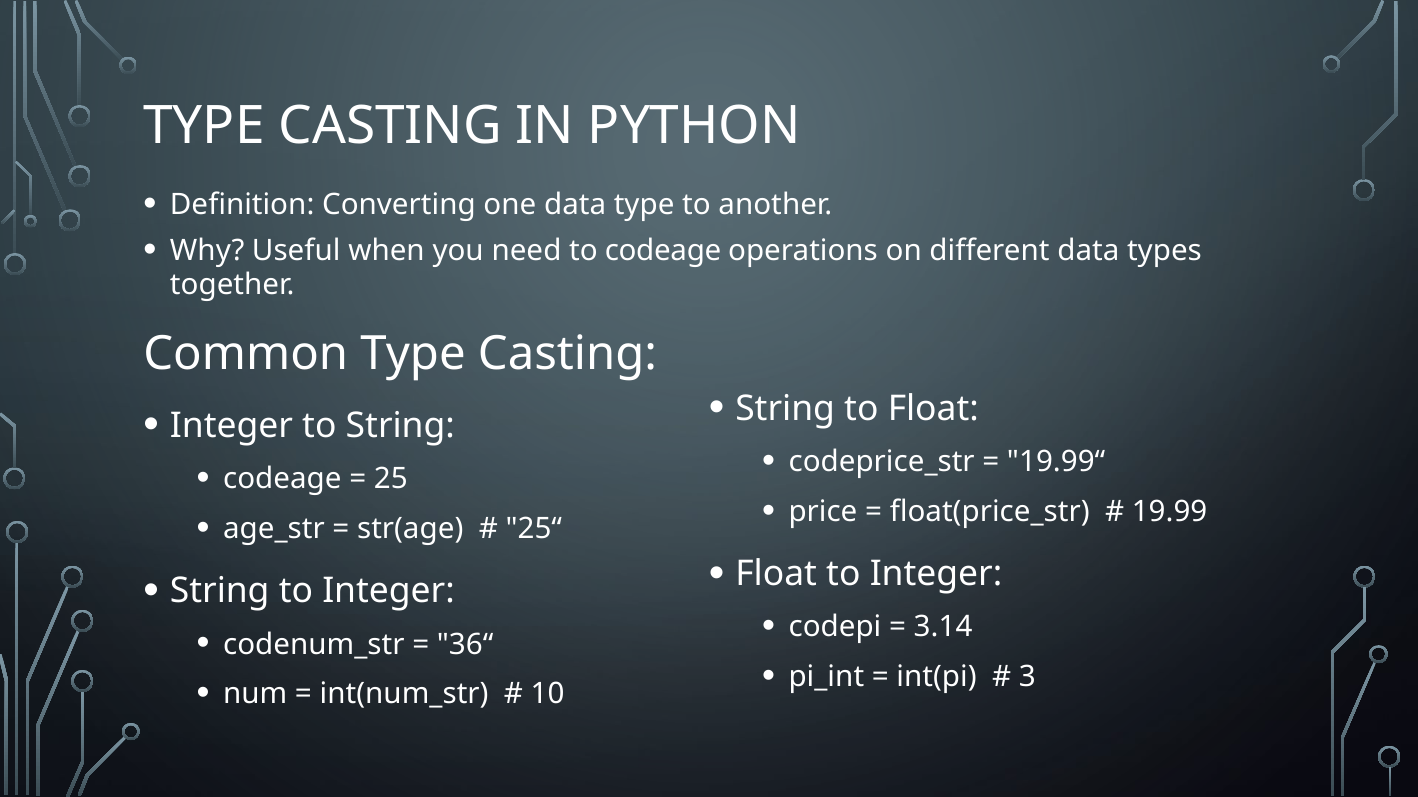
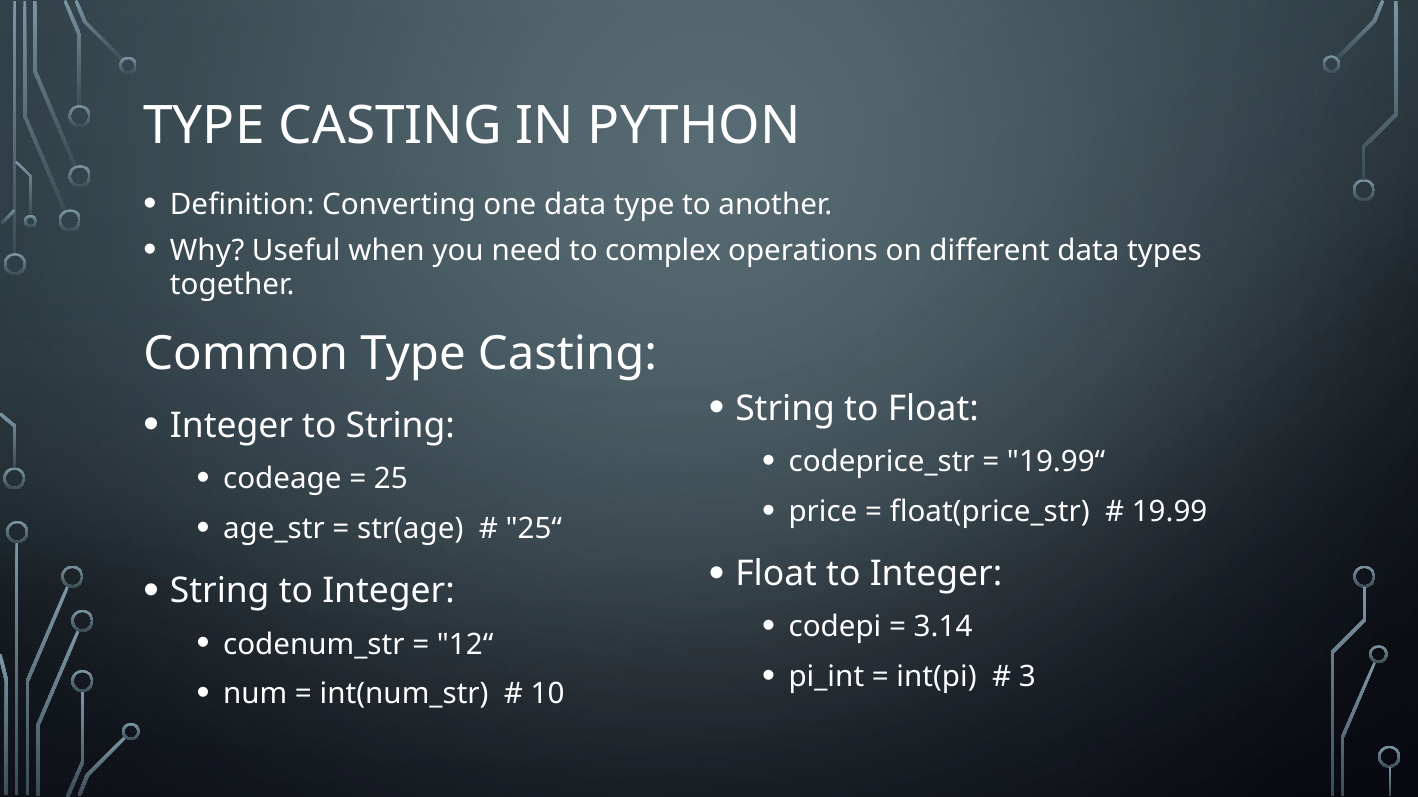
to codeage: codeage -> complex
36“: 36“ -> 12“
